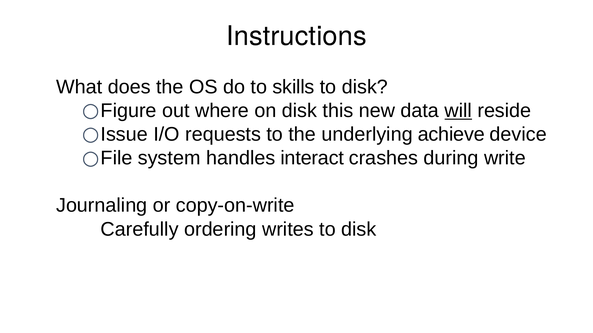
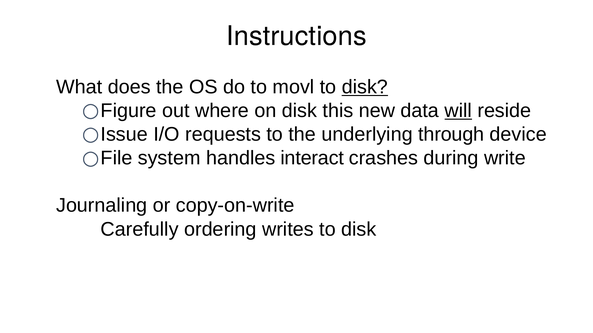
skills: skills -> movl
disk at (365, 87) underline: none -> present
achieve: achieve -> through
